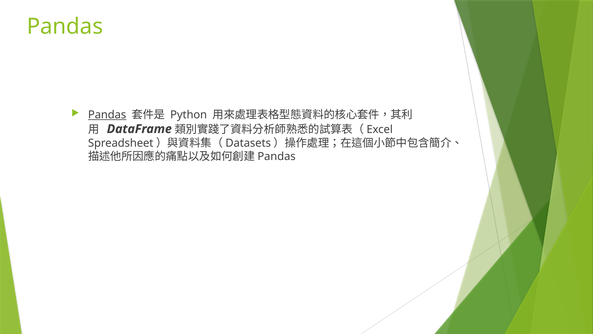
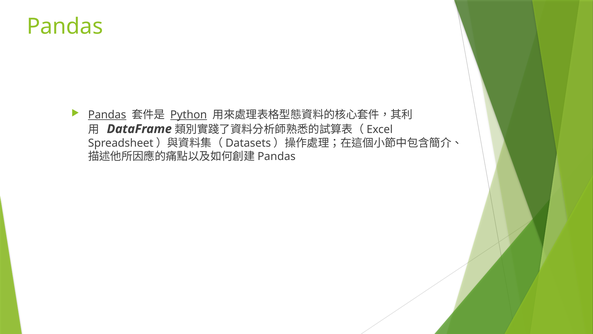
Python underline: none -> present
